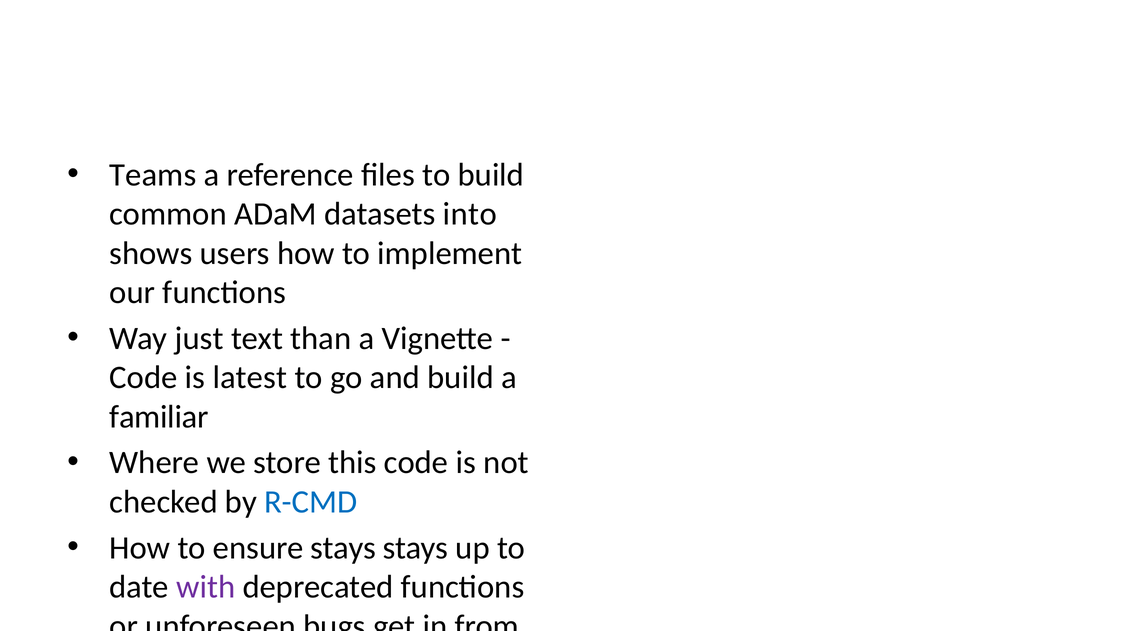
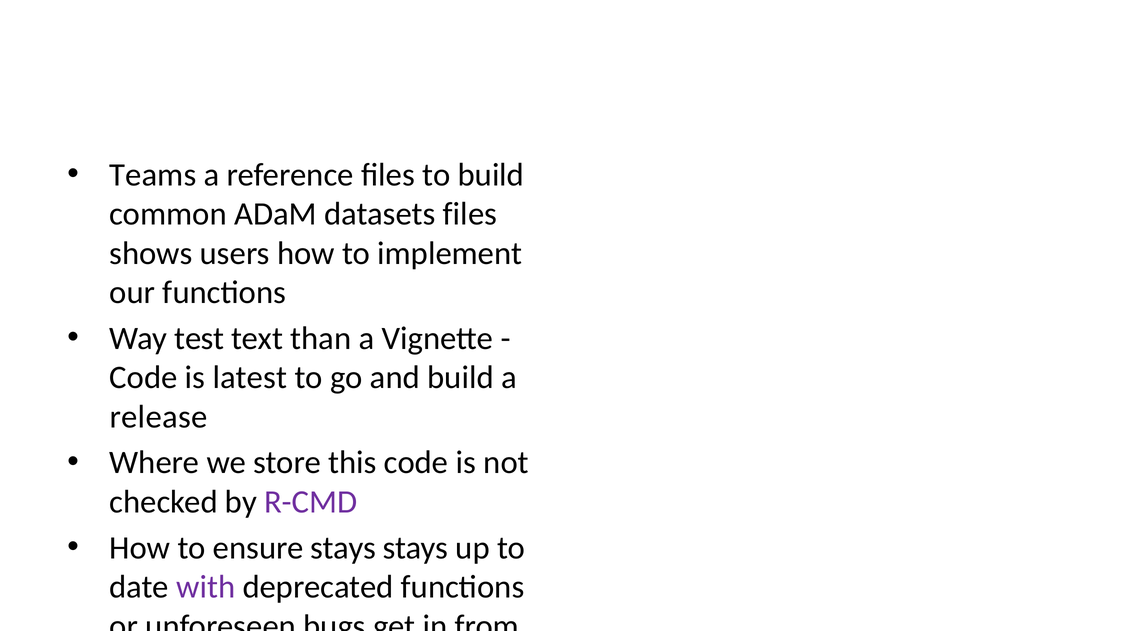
datasets into: into -> files
just: just -> test
familiar: familiar -> release
R-CMD colour: blue -> purple
